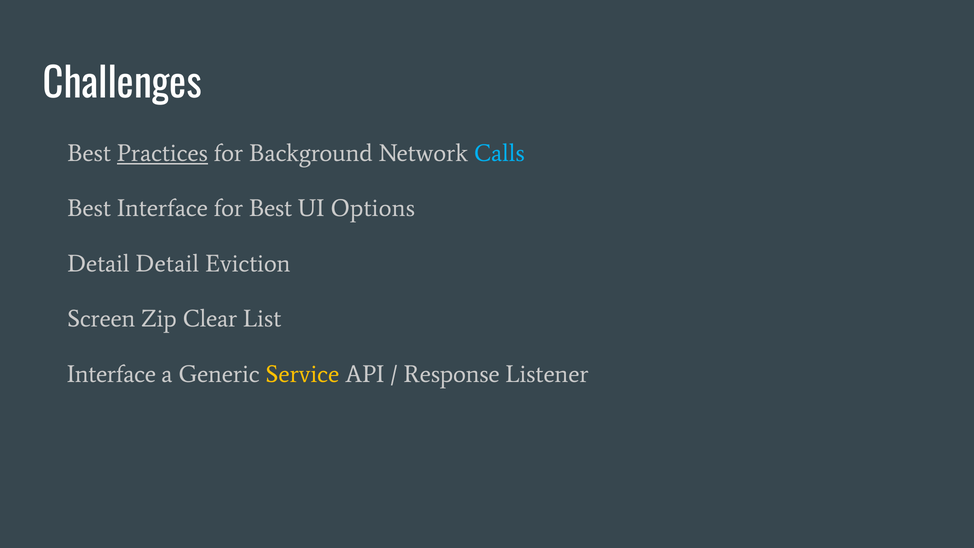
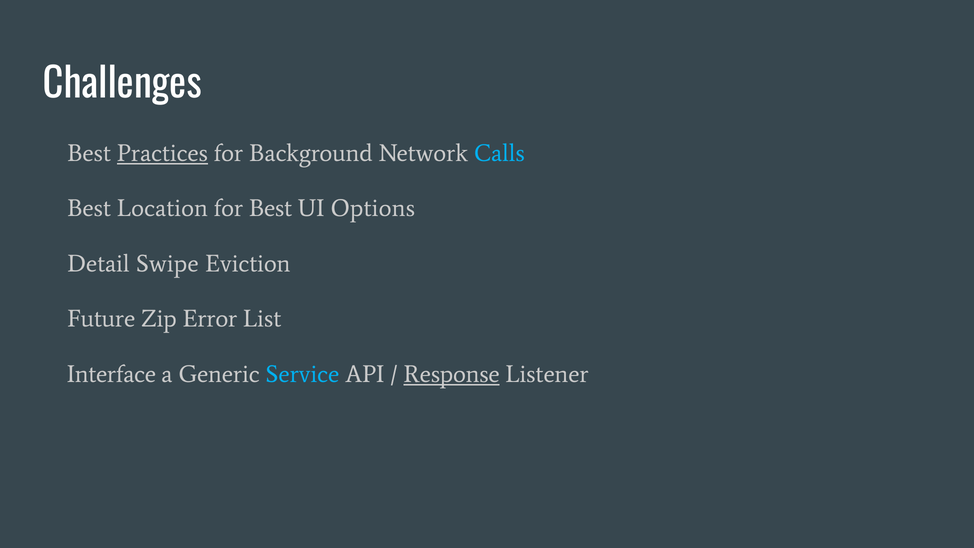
Best Interface: Interface -> Location
Detail Detail: Detail -> Swipe
Screen: Screen -> Future
Clear: Clear -> Error
Service colour: yellow -> light blue
Response underline: none -> present
